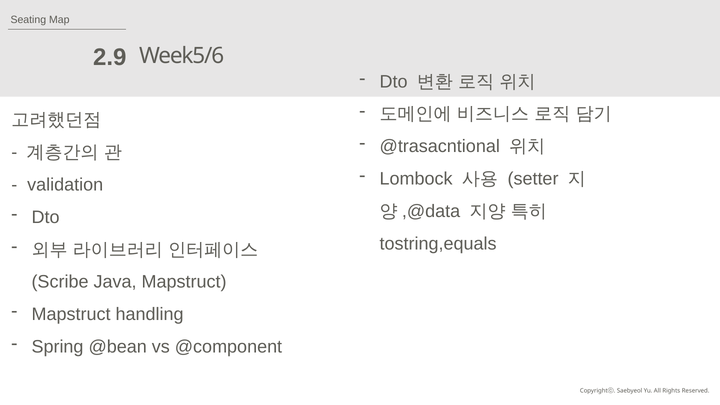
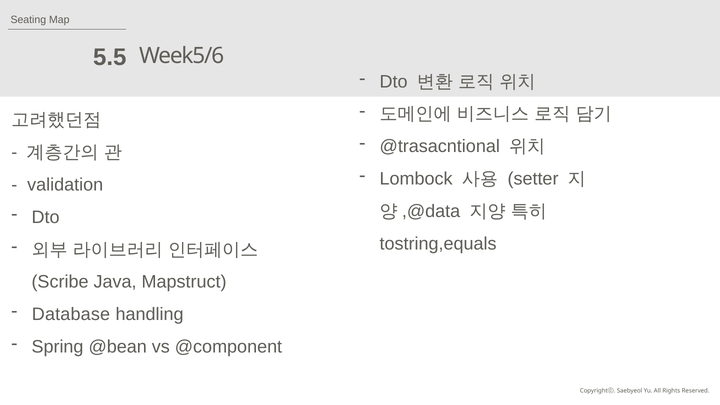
2.9: 2.9 -> 5.5
Mapstruct at (71, 314): Mapstruct -> Database
